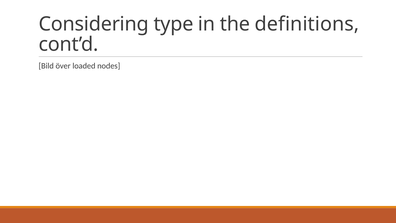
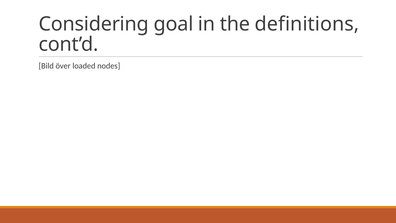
type: type -> goal
